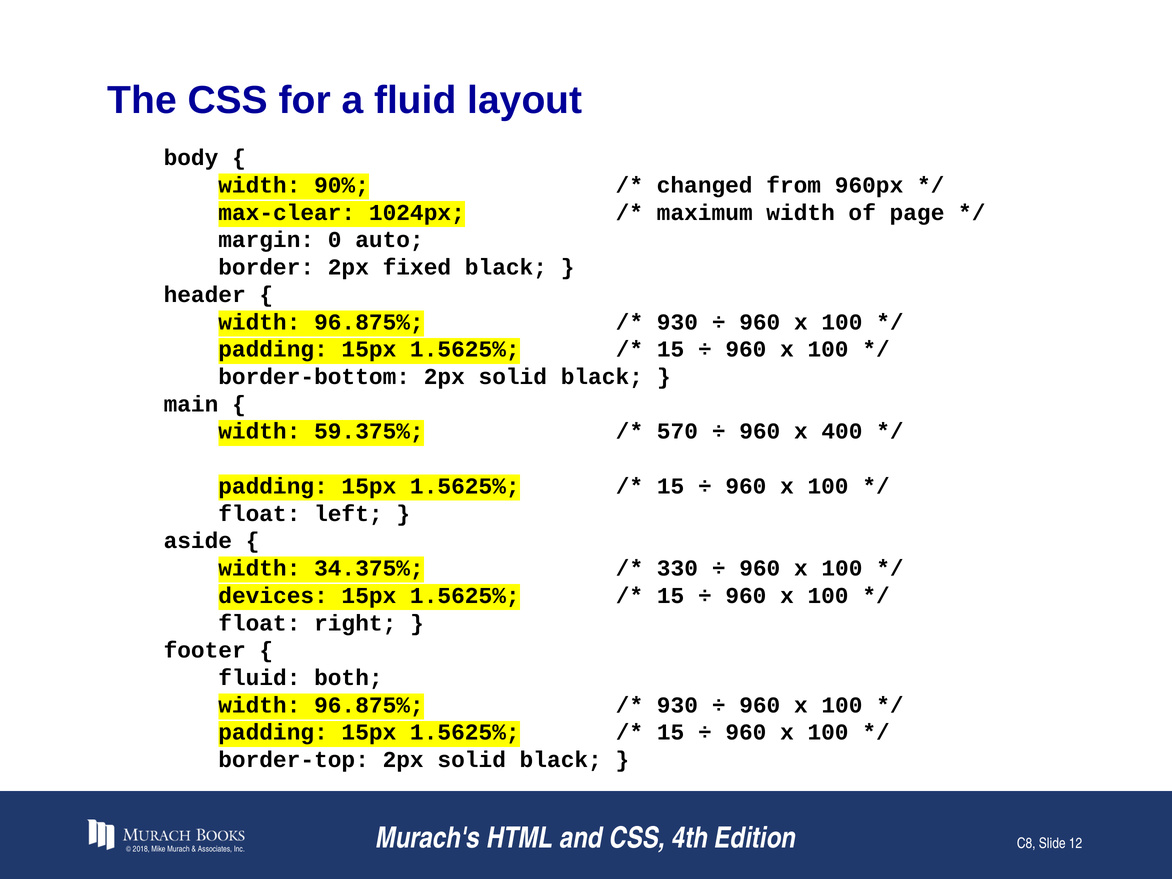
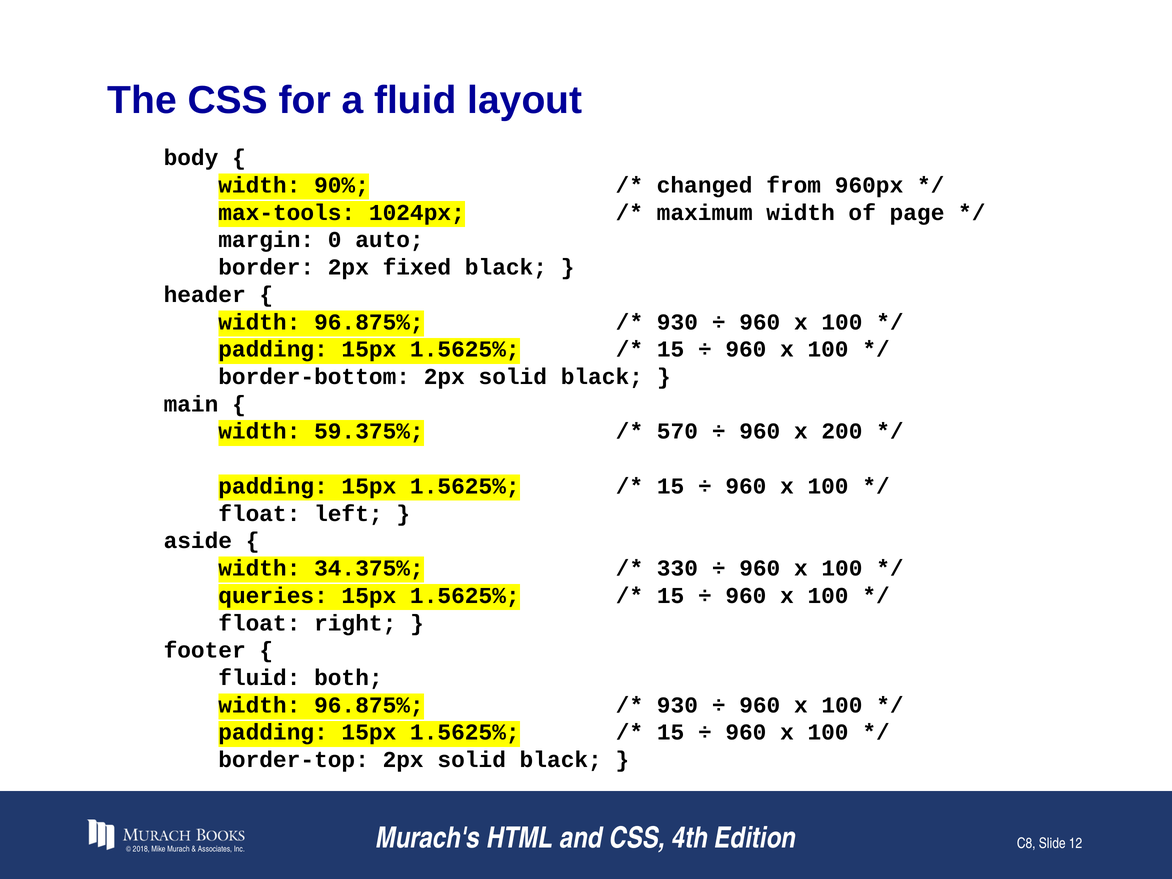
max-clear: max-clear -> max-tools
400: 400 -> 200
devices: devices -> queries
